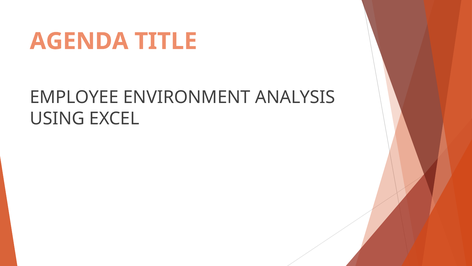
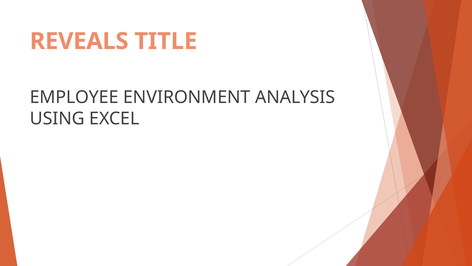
AGENDA: AGENDA -> REVEALS
